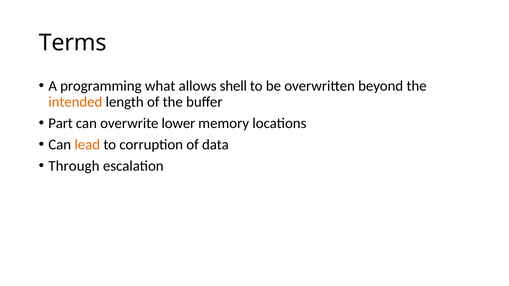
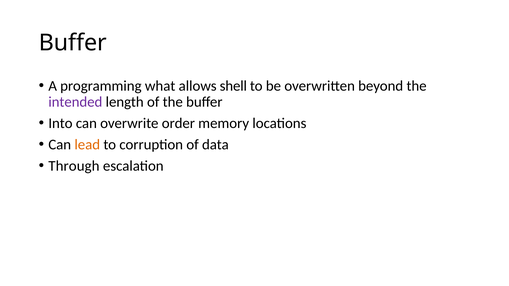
Terms at (73, 43): Terms -> Buffer
intended colour: orange -> purple
Part: Part -> Into
lower: lower -> order
